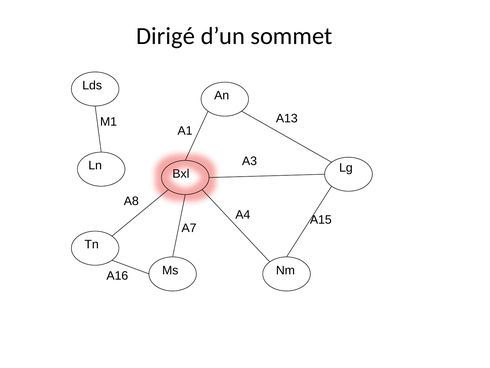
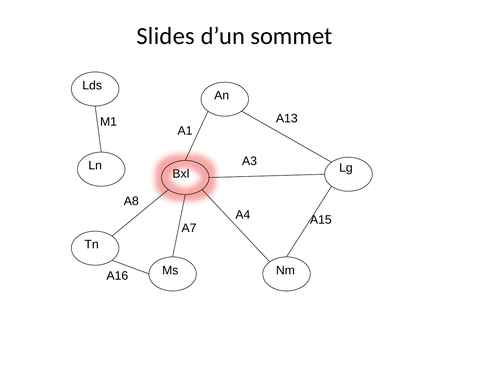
Dirigé: Dirigé -> Slides
